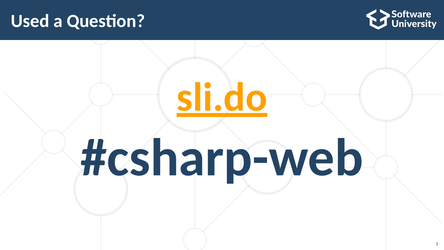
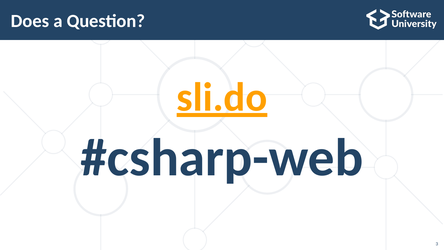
Used: Used -> Does
